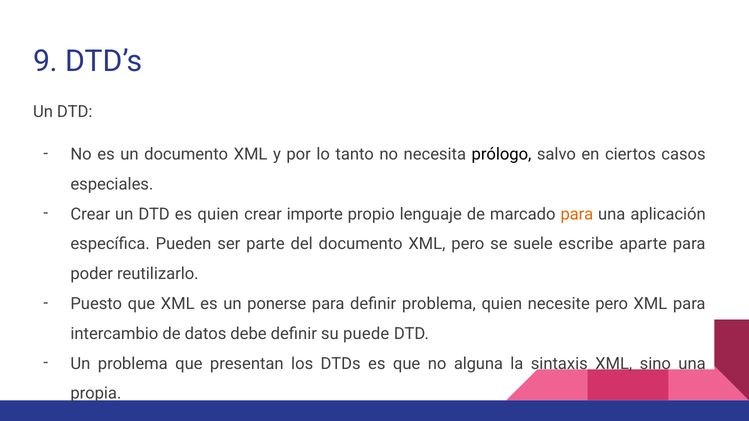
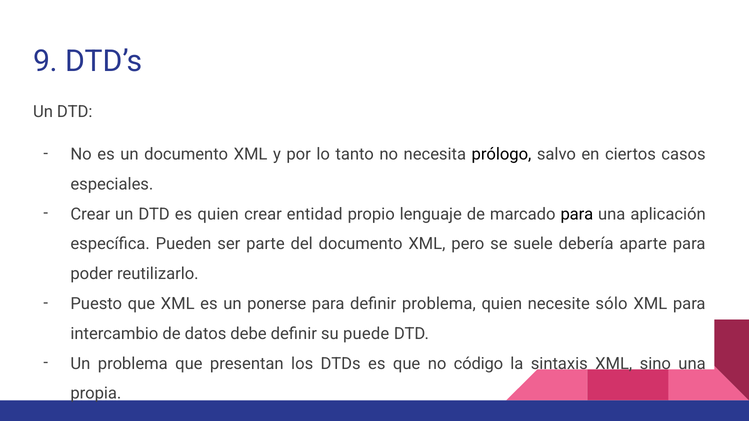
importe: importe -> entidad
para at (577, 214) colour: orange -> black
escribe: escribe -> debería
necesite pero: pero -> sólo
alguna: alguna -> código
